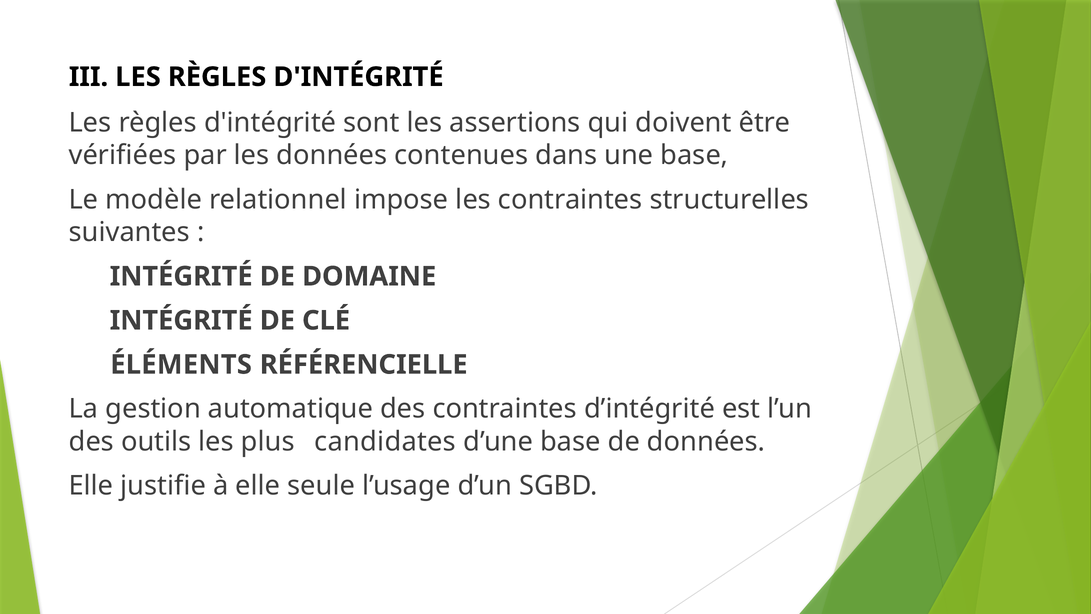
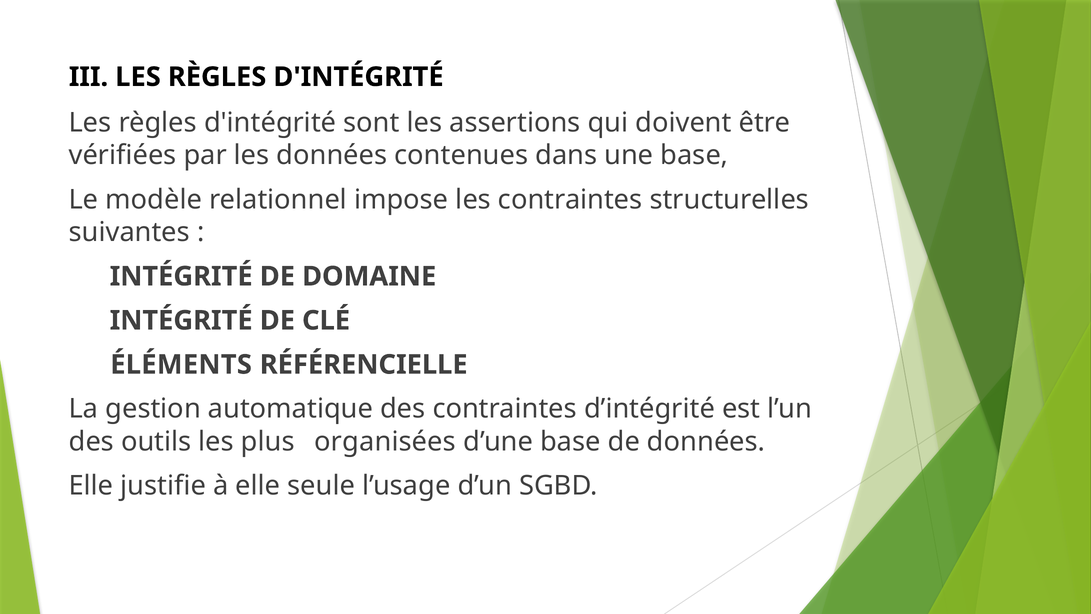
candidates: candidates -> organisées
